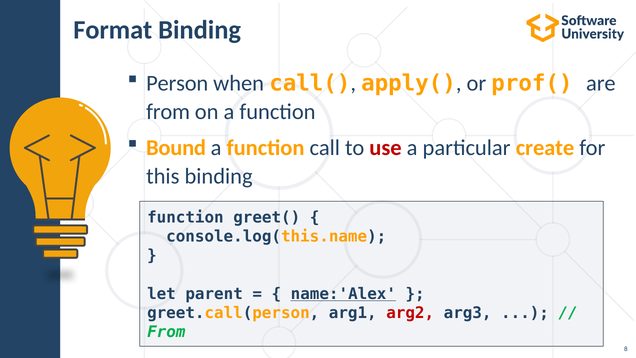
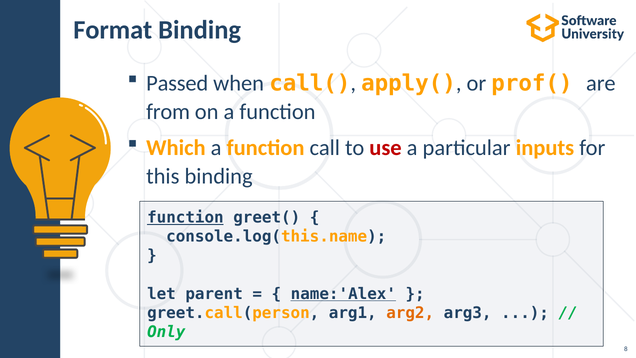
Person: Person -> Passed
Bound: Bound -> Which
create: create -> inputs
function at (185, 217) underline: none -> present
arg2 colour: red -> orange
From at (166, 332): From -> Only
